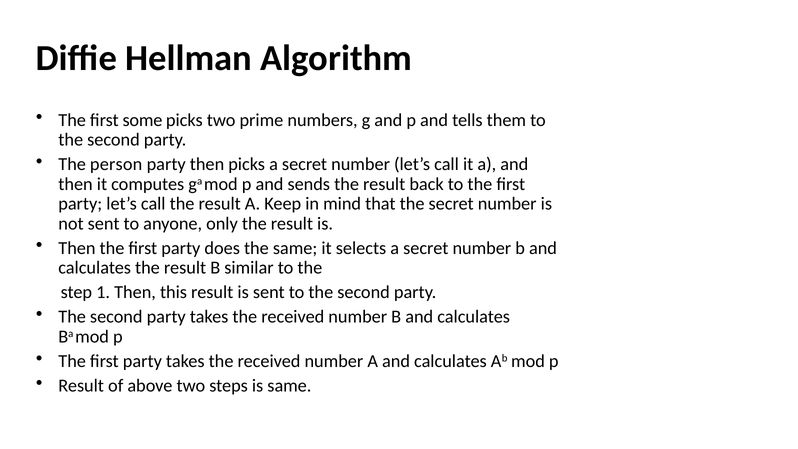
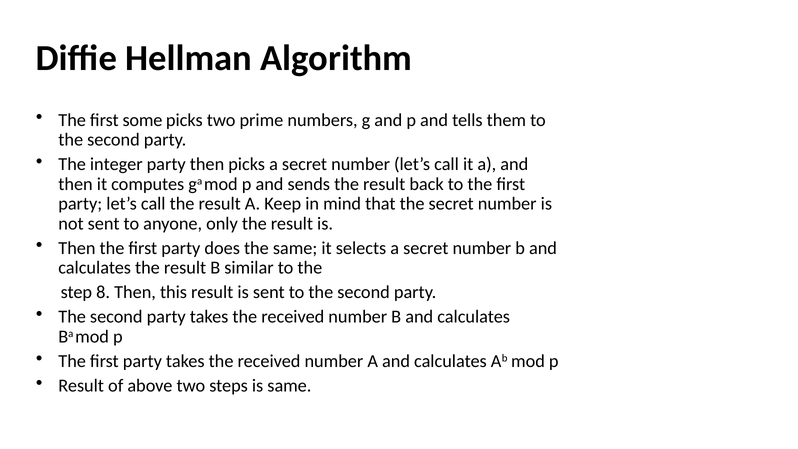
person: person -> integer
1: 1 -> 8
